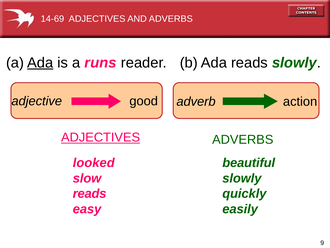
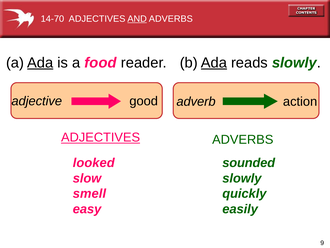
14-69: 14-69 -> 14-70
AND underline: none -> present
Ada at (214, 63) underline: none -> present
runs: runs -> food
beautiful: beautiful -> sounded
reads at (90, 193): reads -> smell
